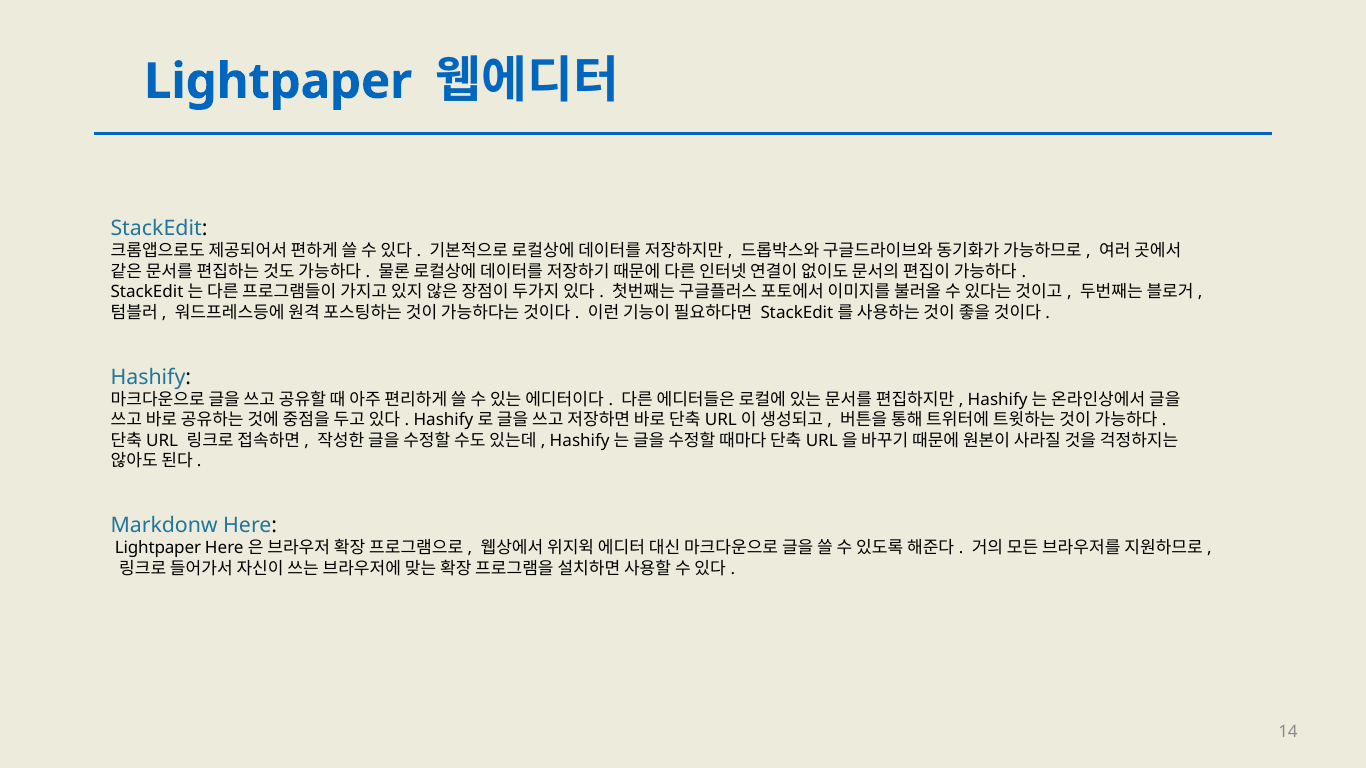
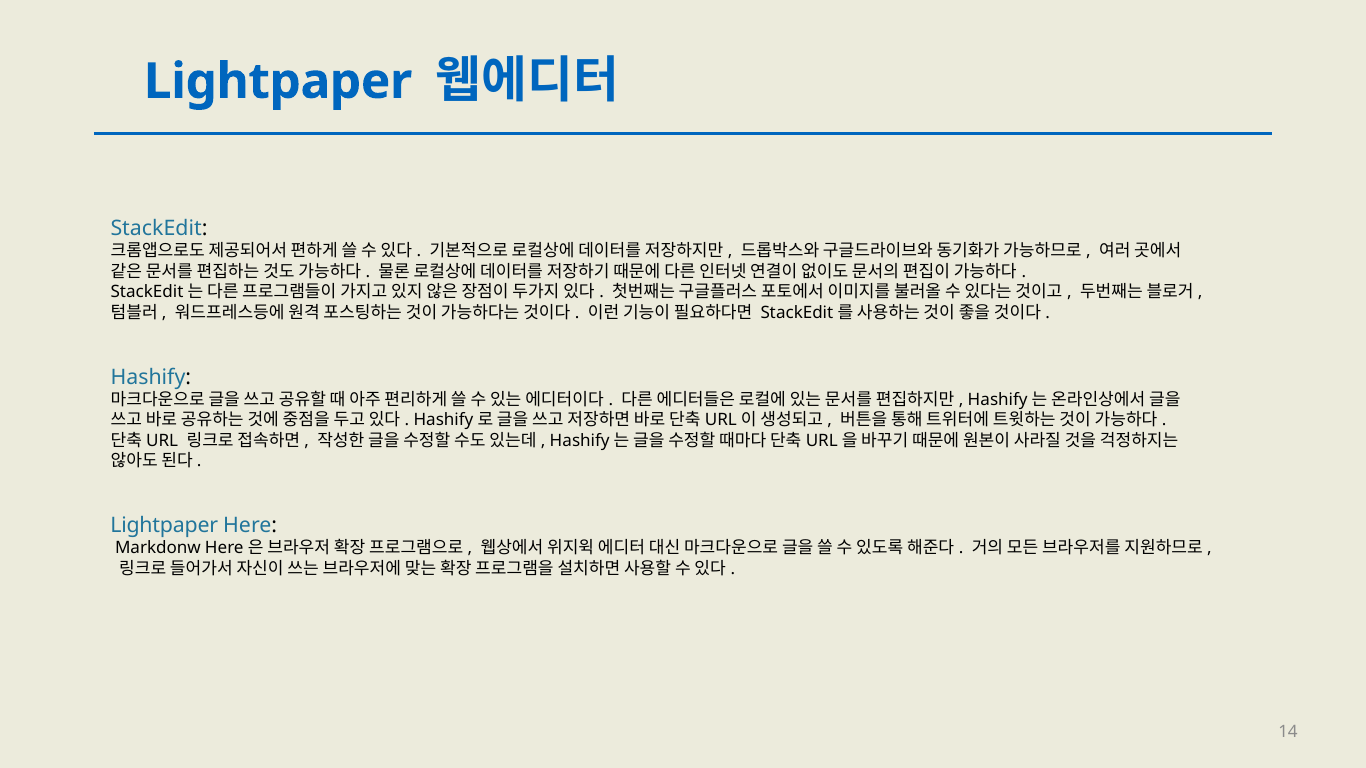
Markdonw at (164, 526): Markdonw -> Lightpaper
Lightpaper at (158, 549): Lightpaper -> Markdonw
